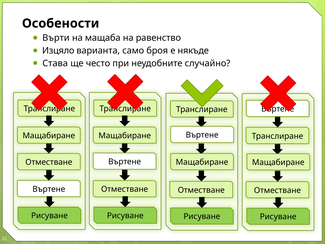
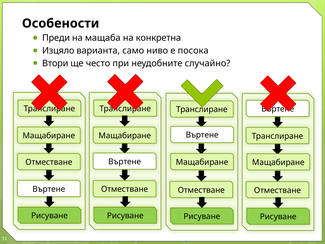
Върти: Върти -> Преди
равенство: равенство -> конкретна
броя: броя -> ниво
някъде: някъде -> посока
Става: Става -> Втори
